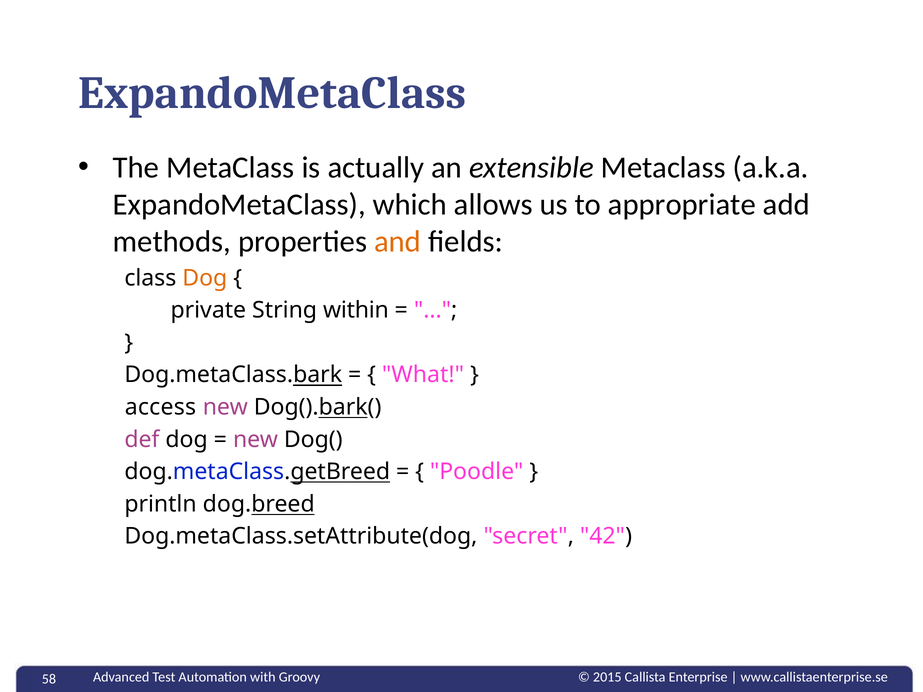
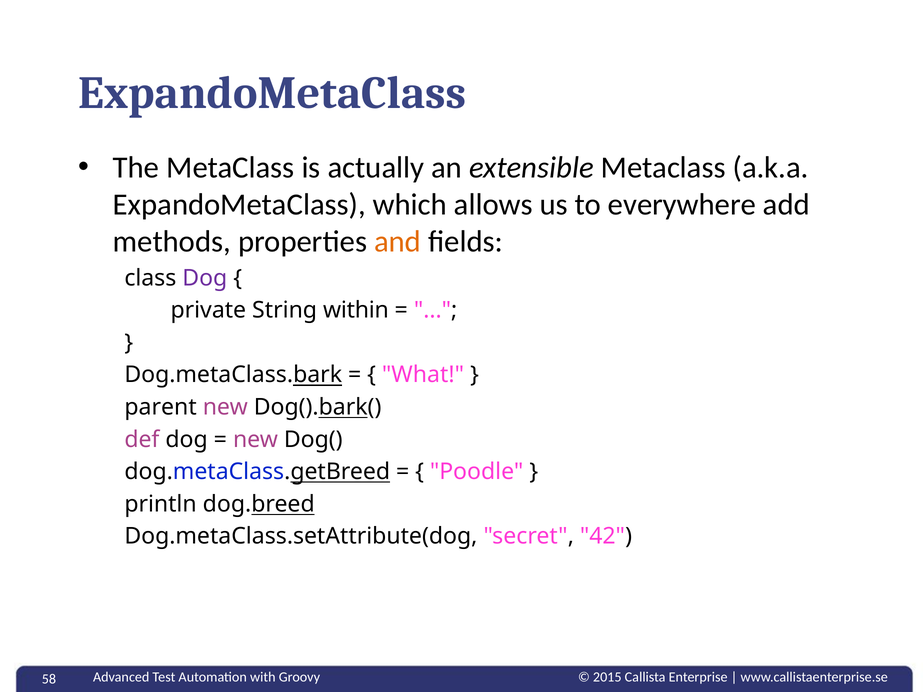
appropriate: appropriate -> everywhere
Dog at (205, 278) colour: orange -> purple
access: access -> parent
